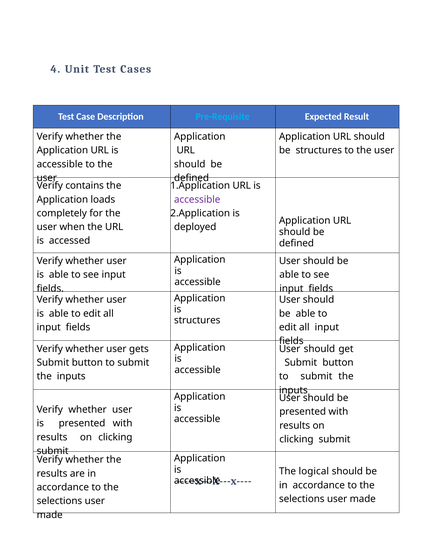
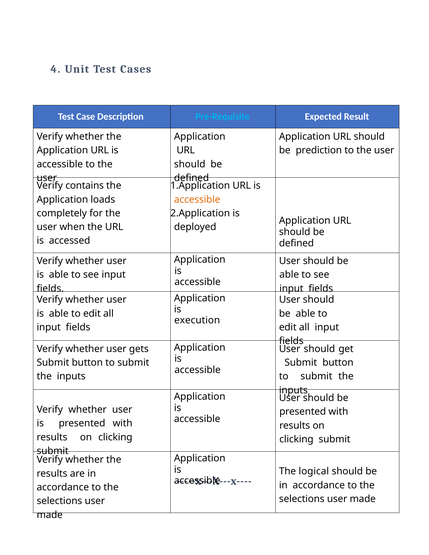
be structures: structures -> prediction
accessible at (197, 200) colour: purple -> orange
structures at (197, 320): structures -> execution
